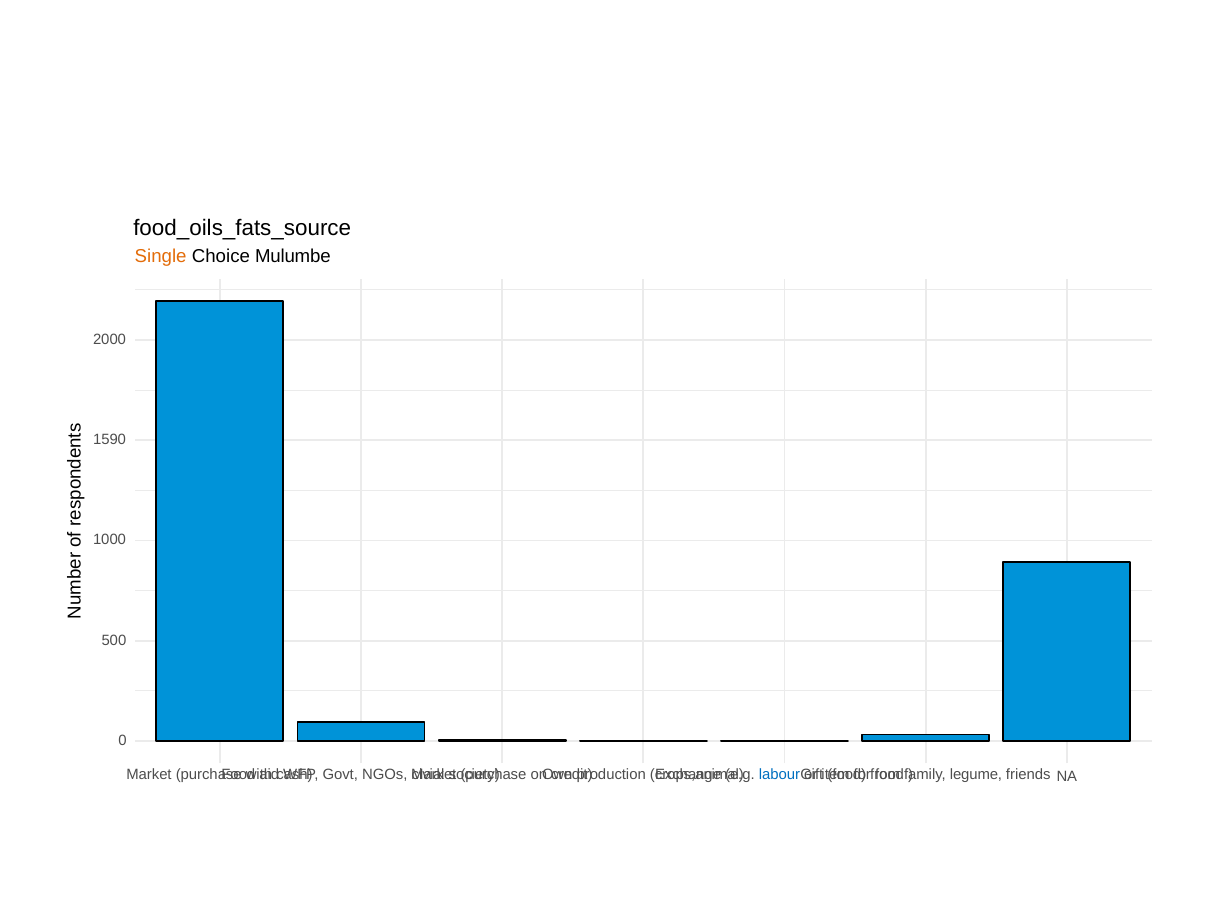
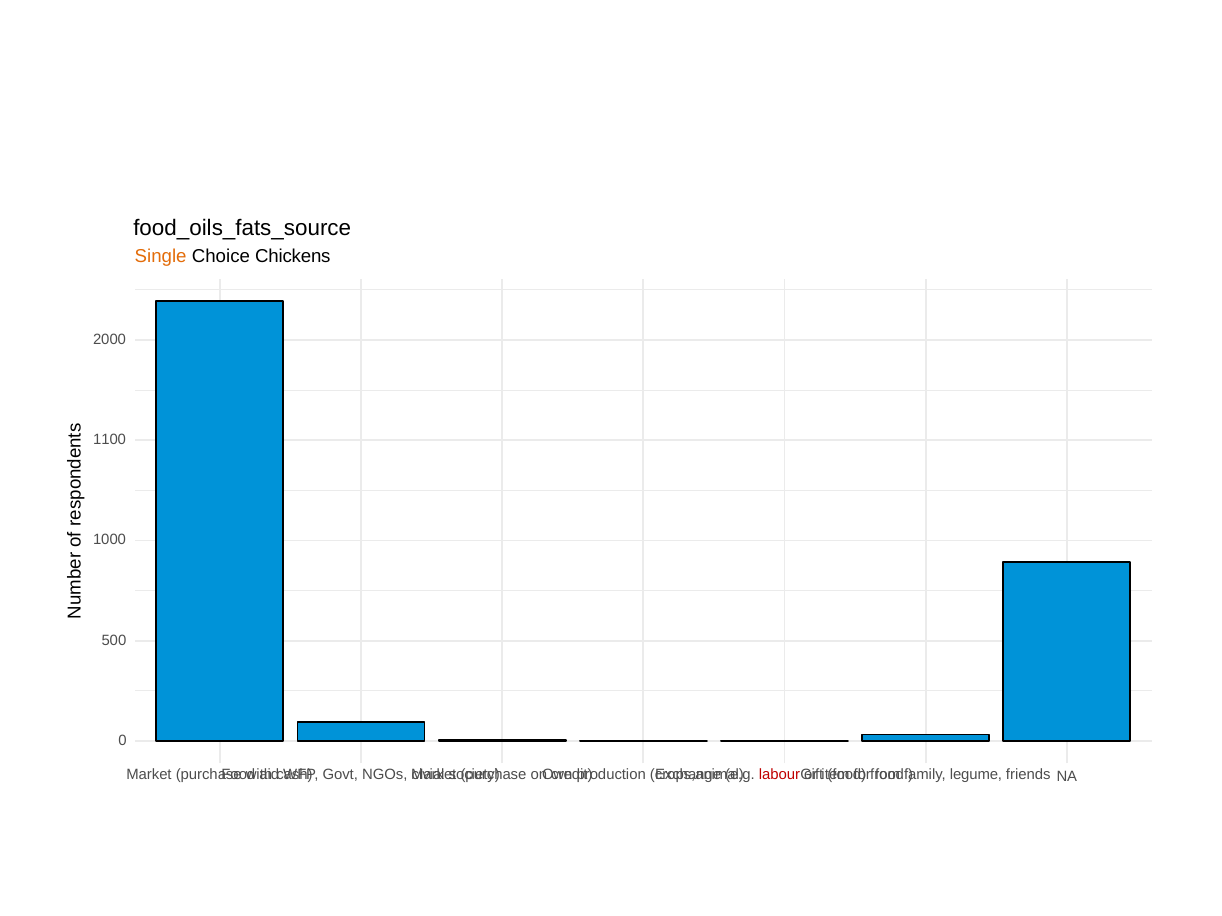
Mulumbe: Mulumbe -> Chickens
1590: 1590 -> 1100
labour colour: blue -> red
